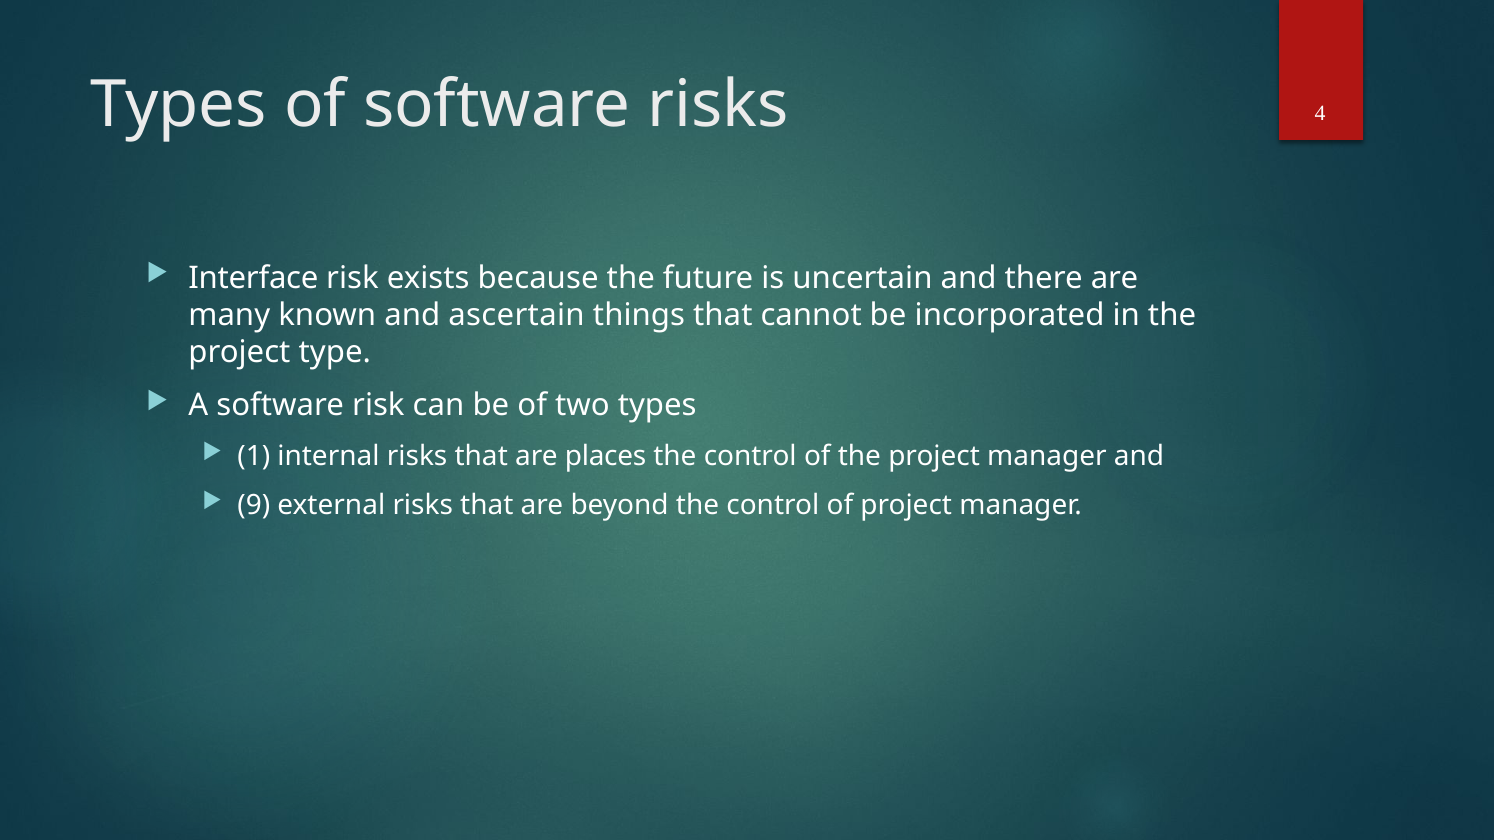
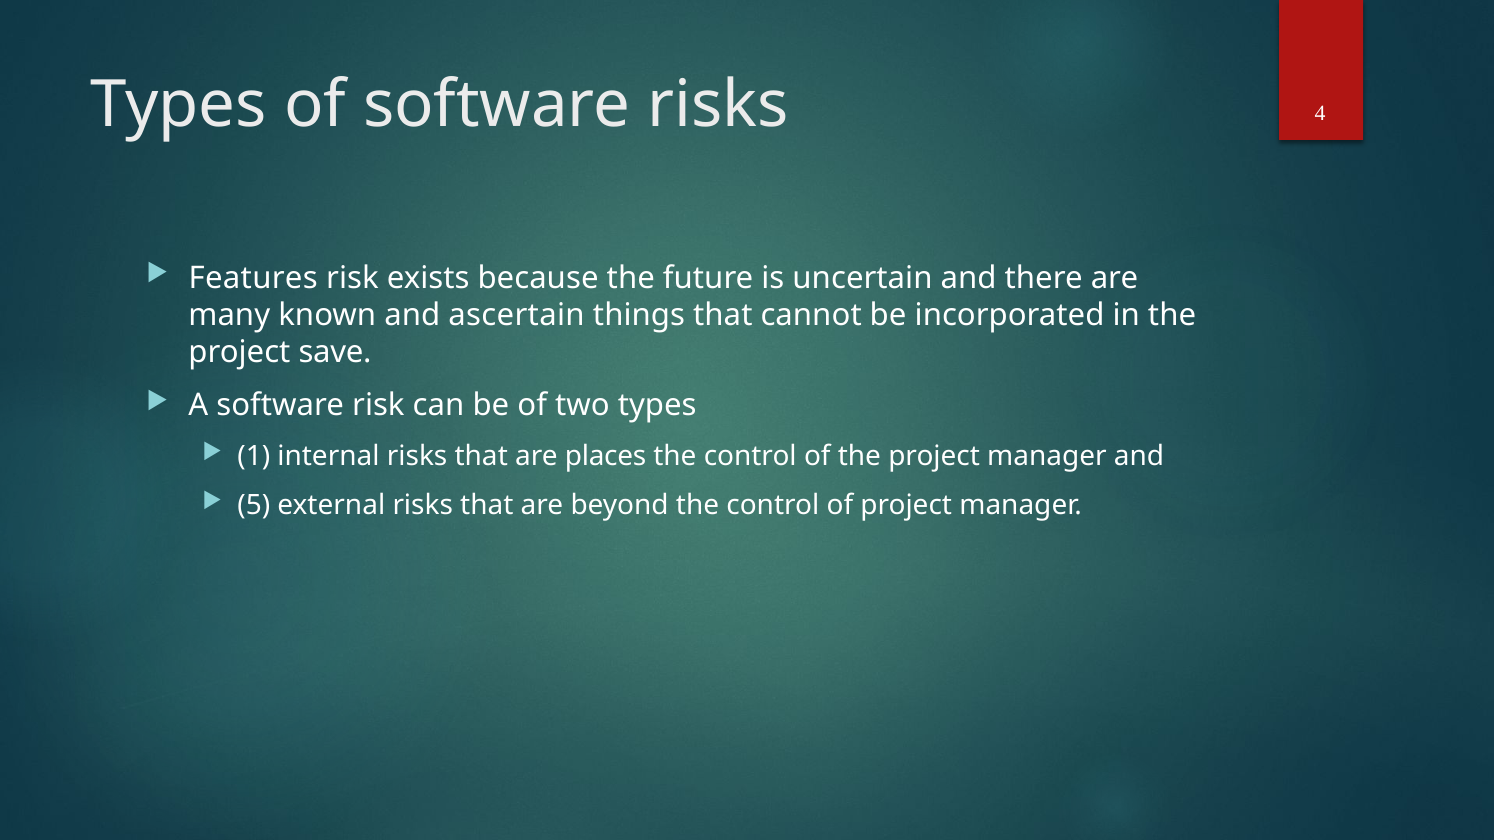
Interface: Interface -> Features
type: type -> save
9: 9 -> 5
